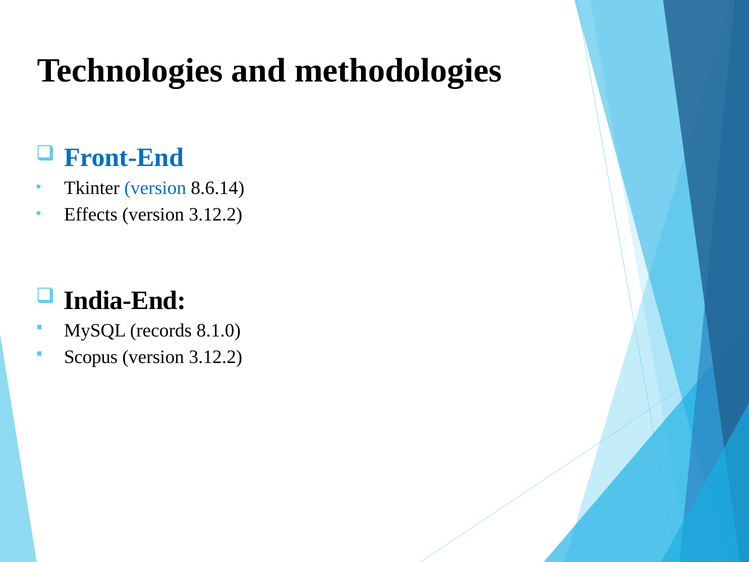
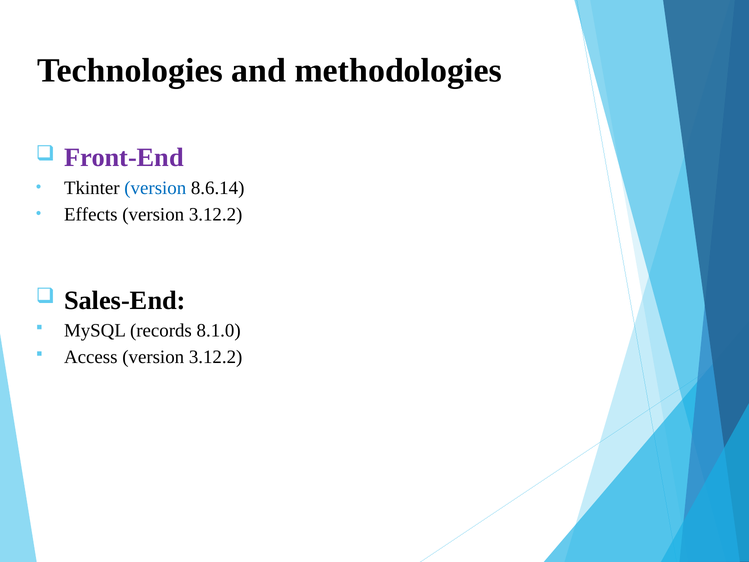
Front-End colour: blue -> purple
India-End: India-End -> Sales-End
Scopus: Scopus -> Access
